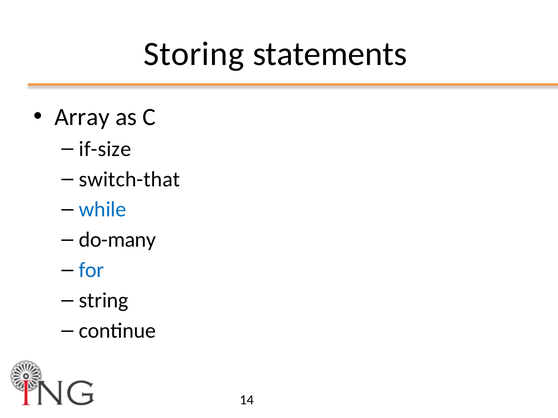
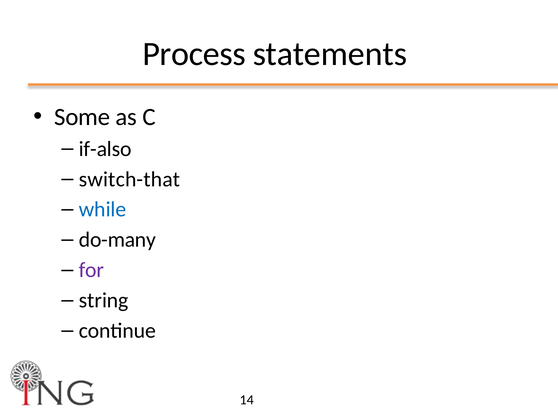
Storing: Storing -> Process
Array: Array -> Some
if-size: if-size -> if-also
for colour: blue -> purple
